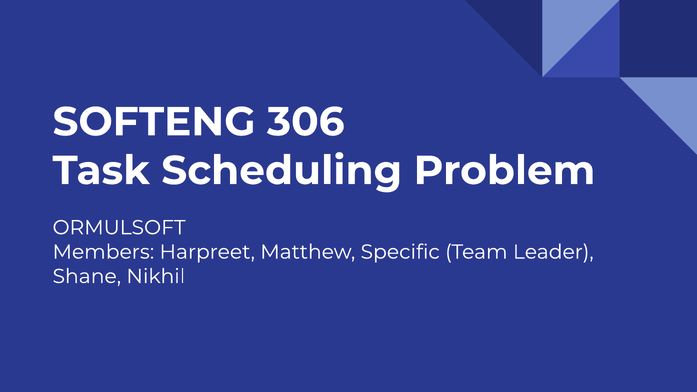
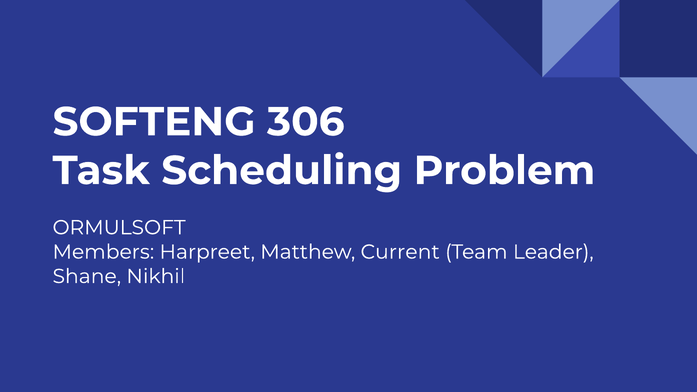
Specific: Specific -> Current
